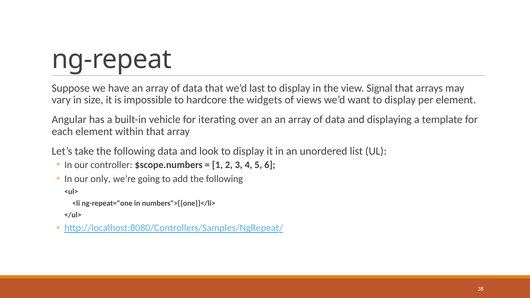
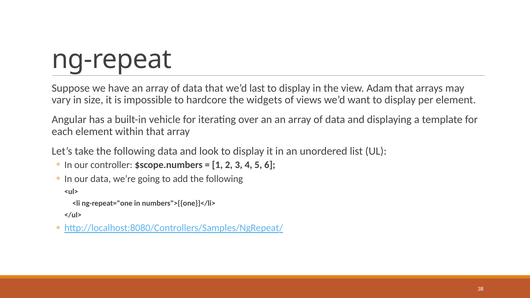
Signal: Signal -> Adam
our only: only -> data
